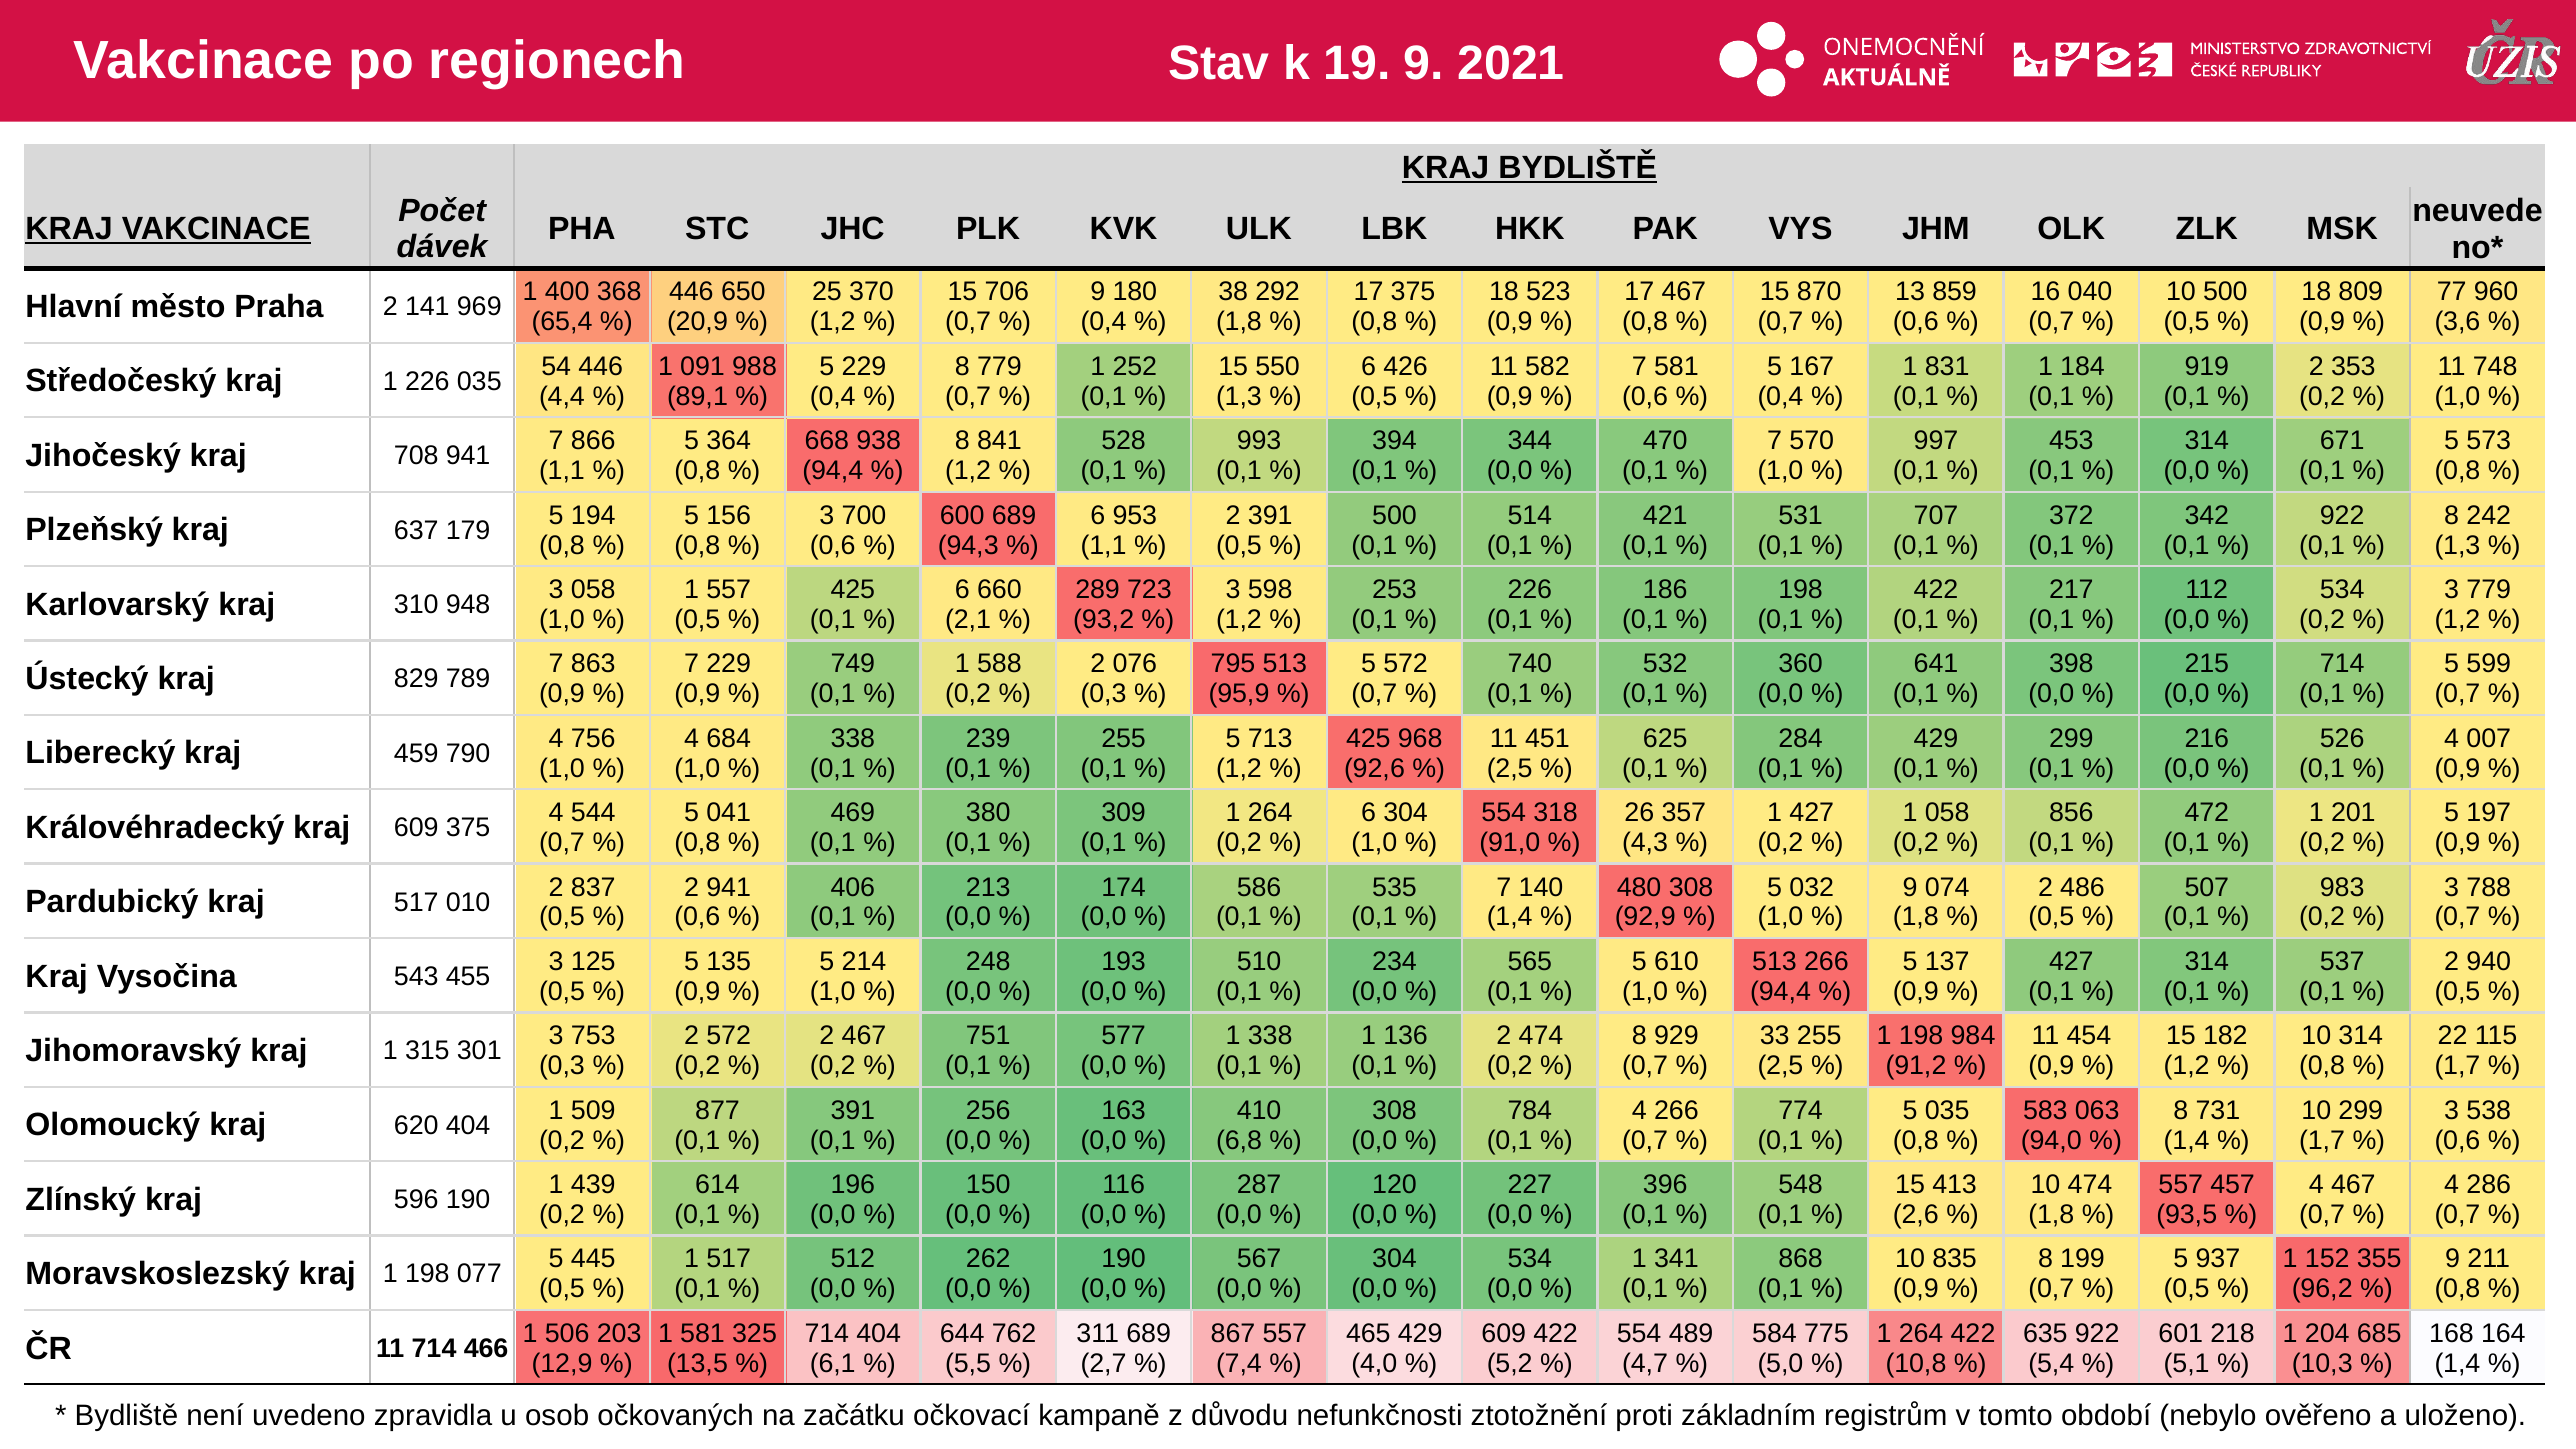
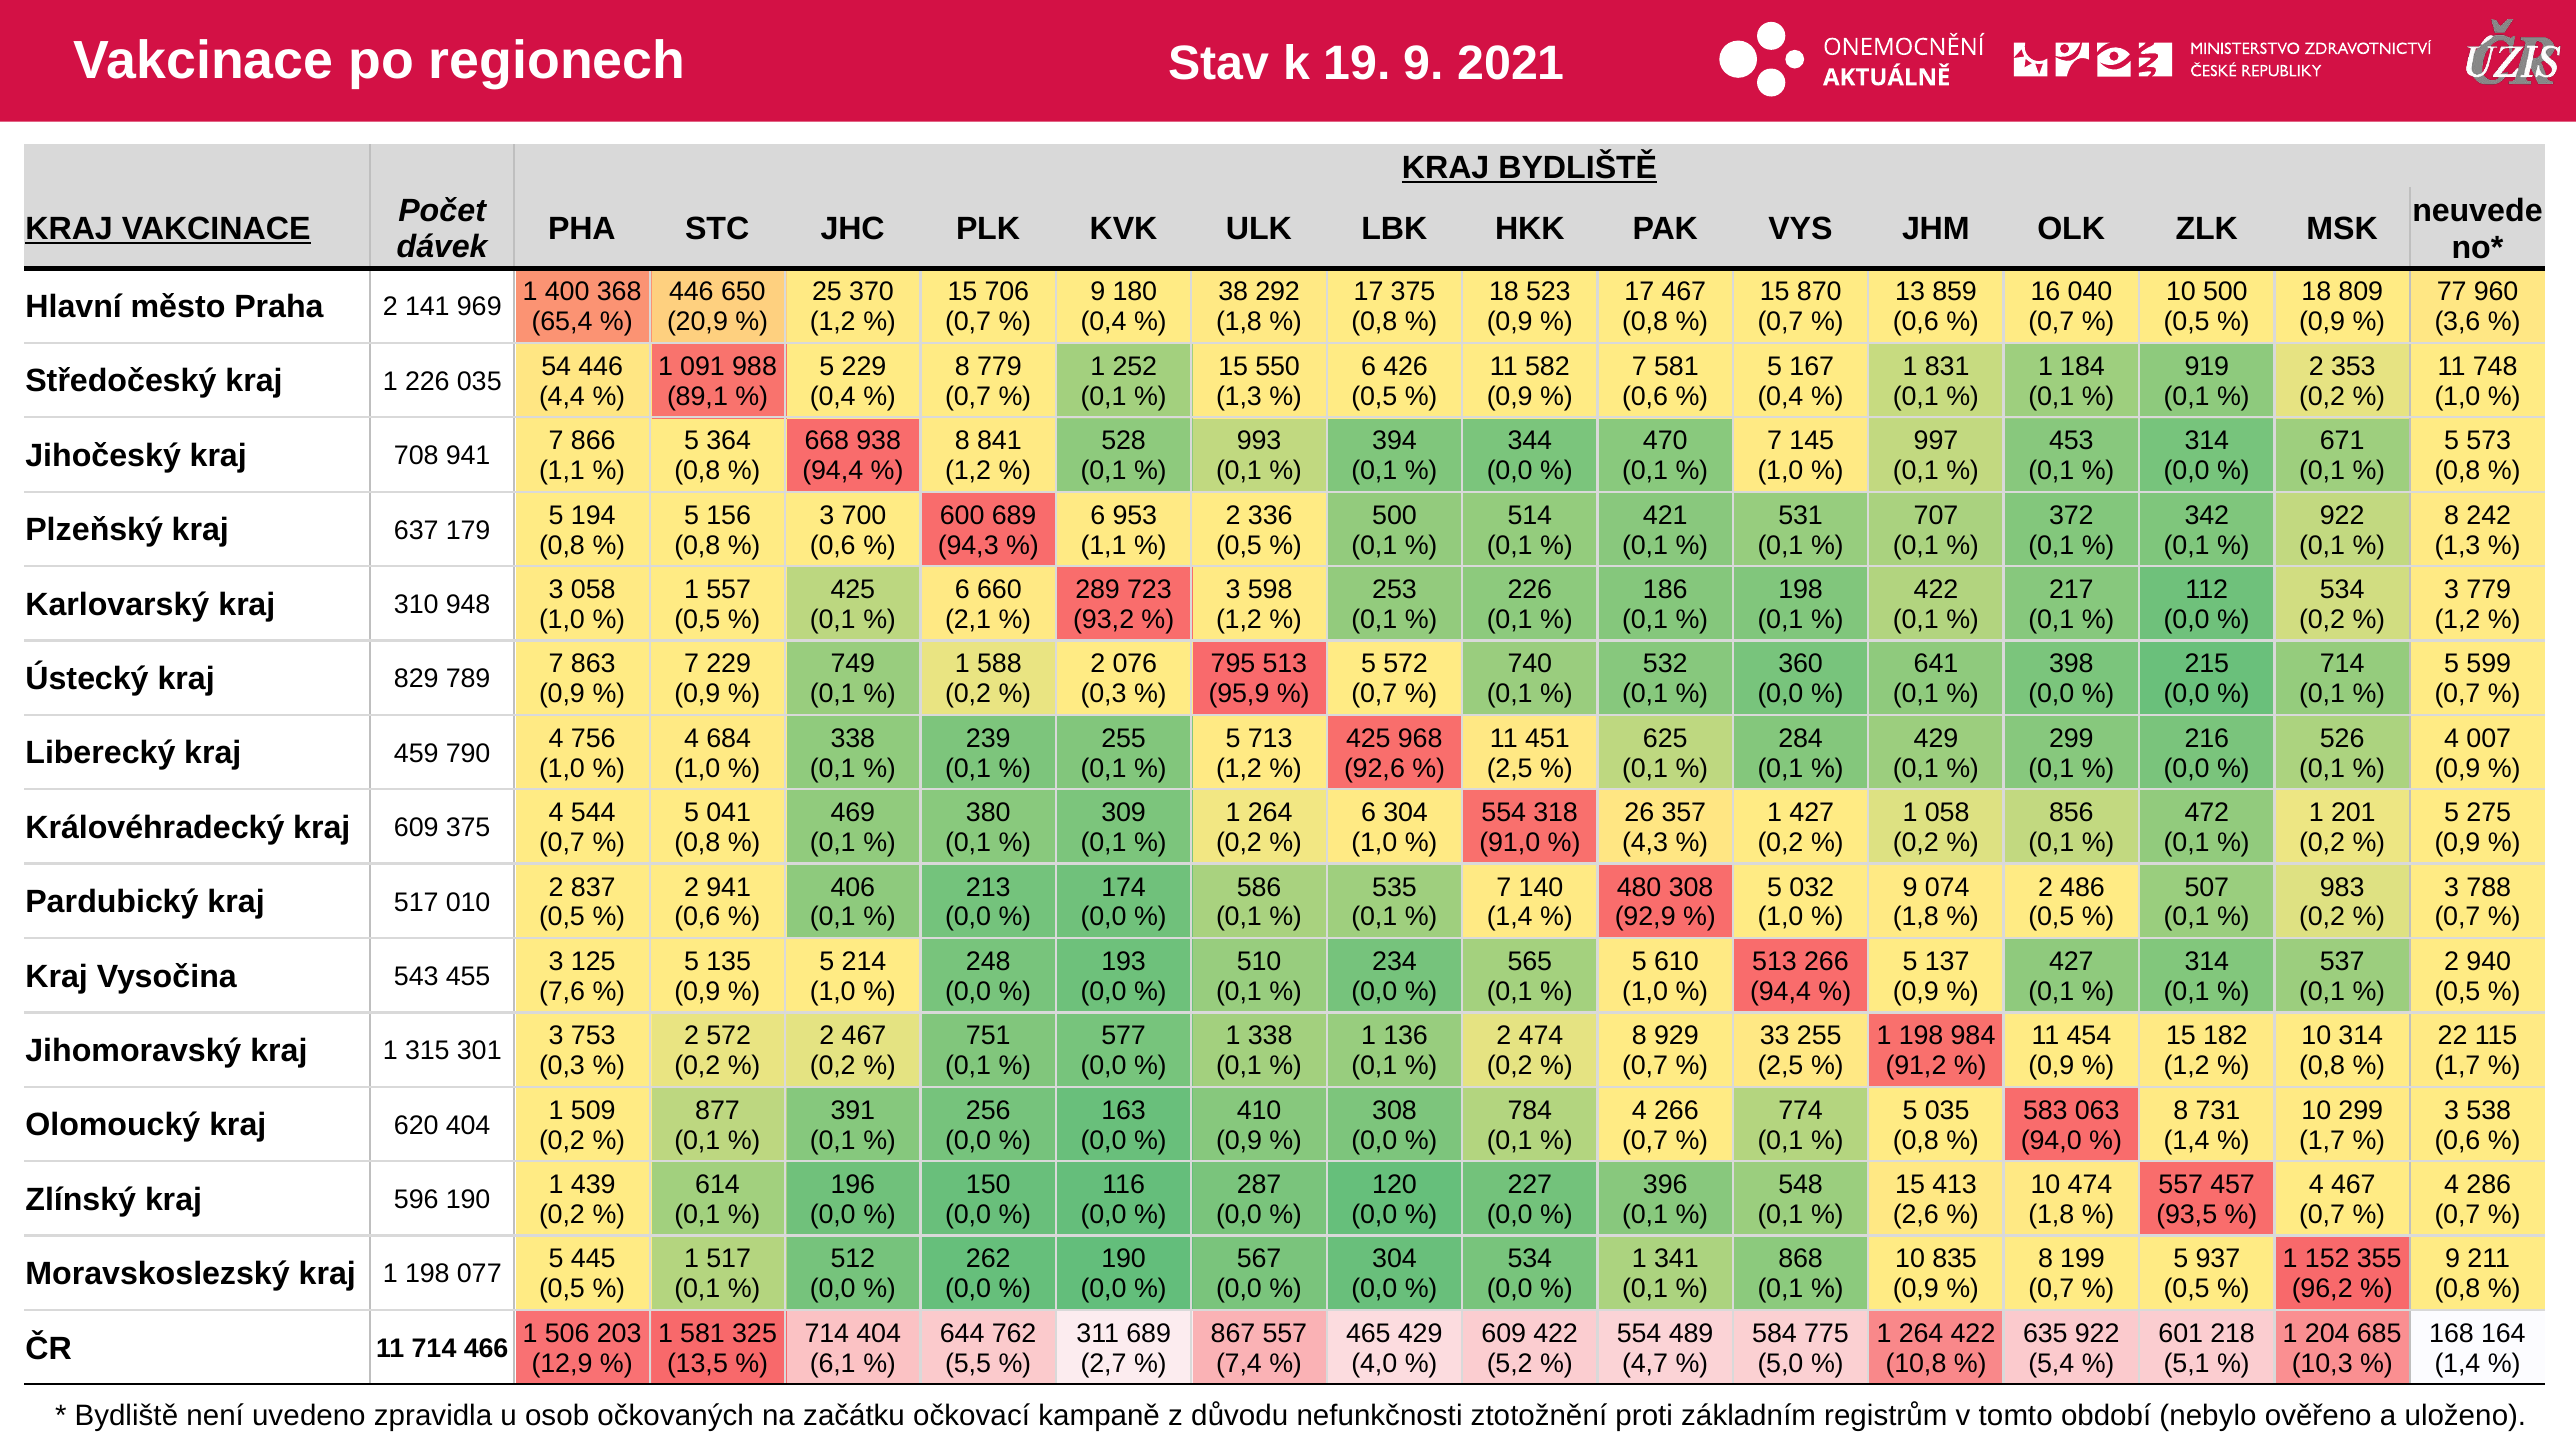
570: 570 -> 145
2 391: 391 -> 336
197: 197 -> 275
0,5 at (562, 992): 0,5 -> 7,6
6,8 at (1239, 1140): 6,8 -> 0,9
